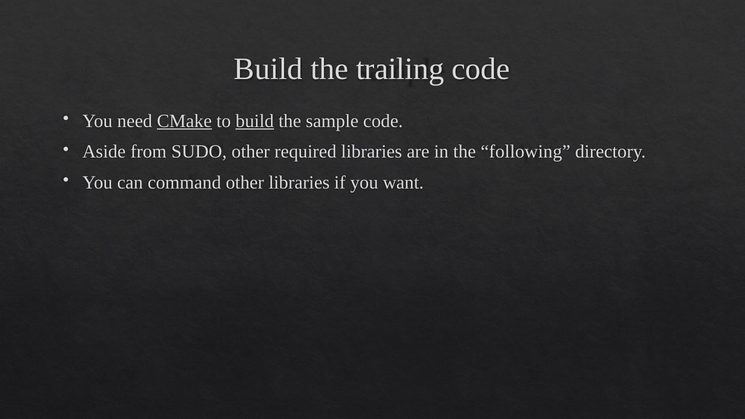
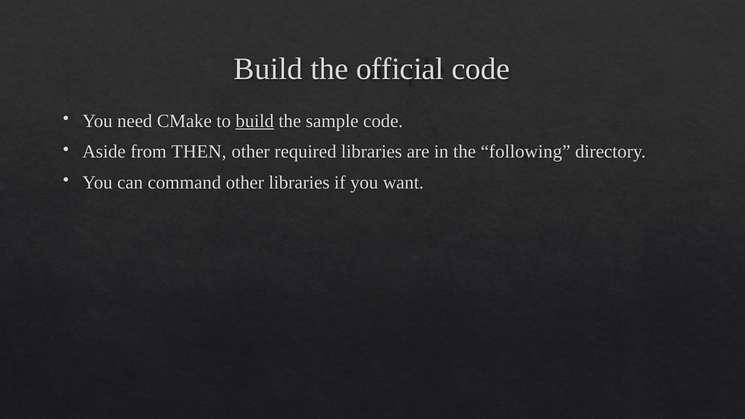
trailing: trailing -> official
CMake underline: present -> none
SUDO: SUDO -> THEN
